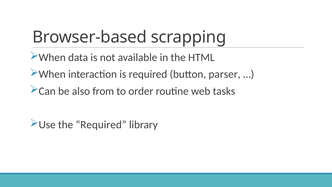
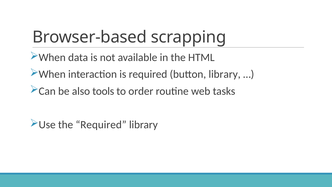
button parser: parser -> library
from: from -> tools
